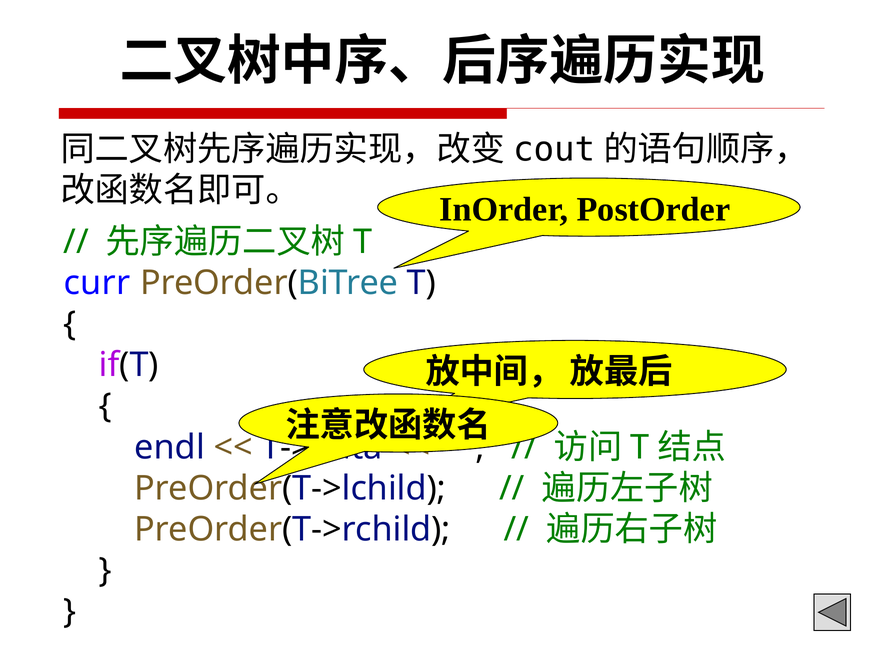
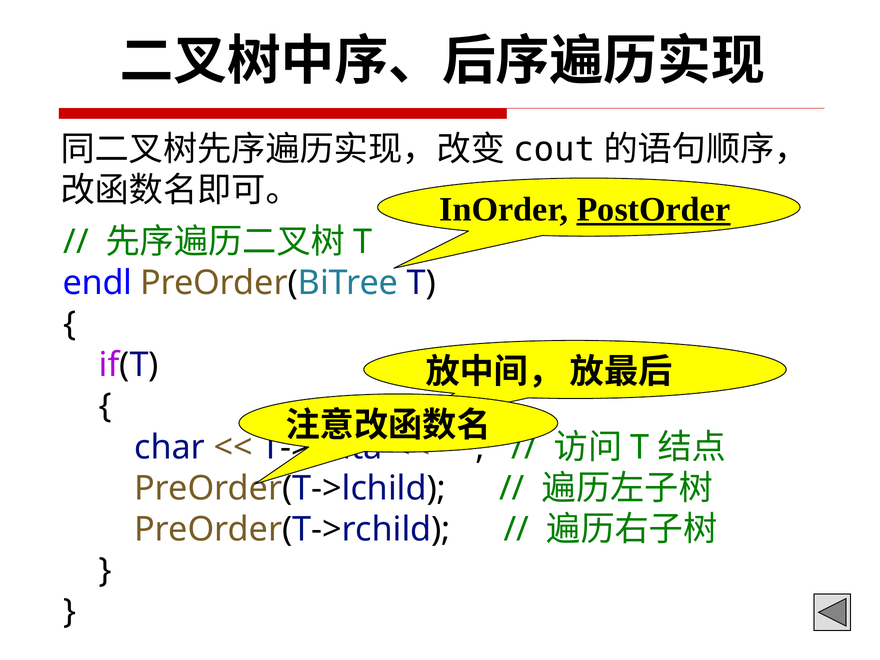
PostOrder underline: none -> present
curr: curr -> endl
endl: endl -> char
